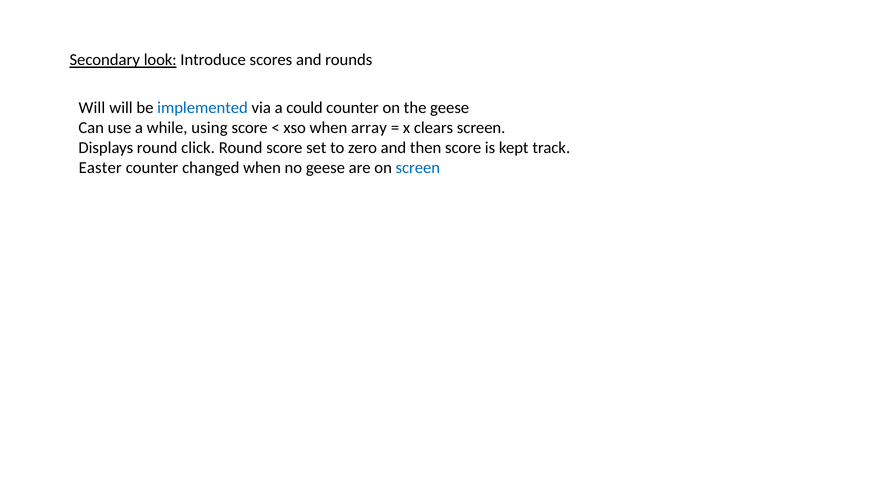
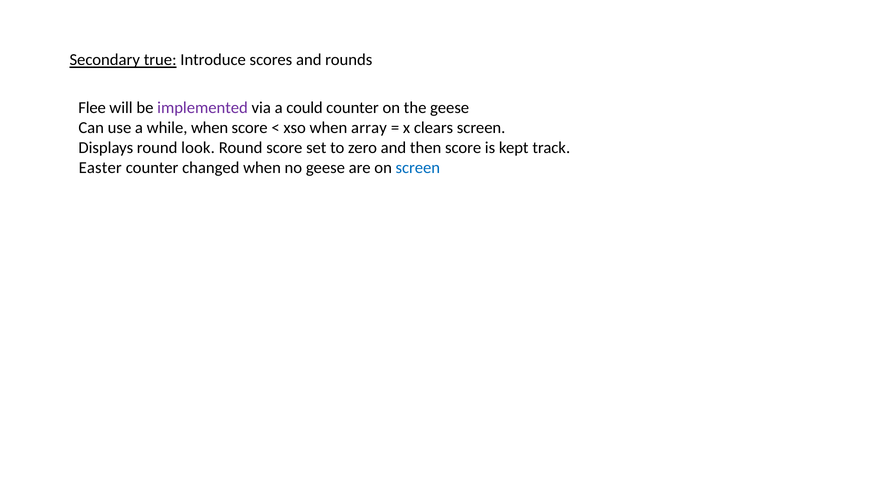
look: look -> true
Will at (92, 108): Will -> Flee
implemented colour: blue -> purple
while using: using -> when
click: click -> look
